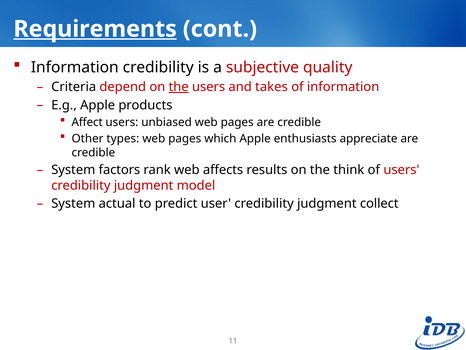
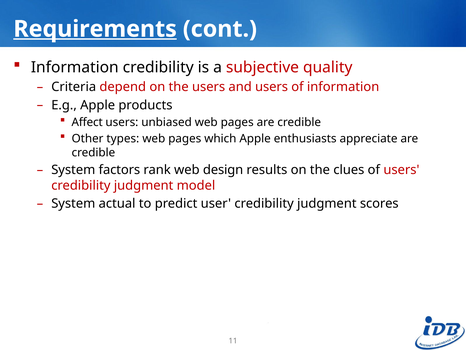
the at (179, 87) underline: present -> none
and takes: takes -> users
affects: affects -> design
think: think -> clues
collect: collect -> scores
